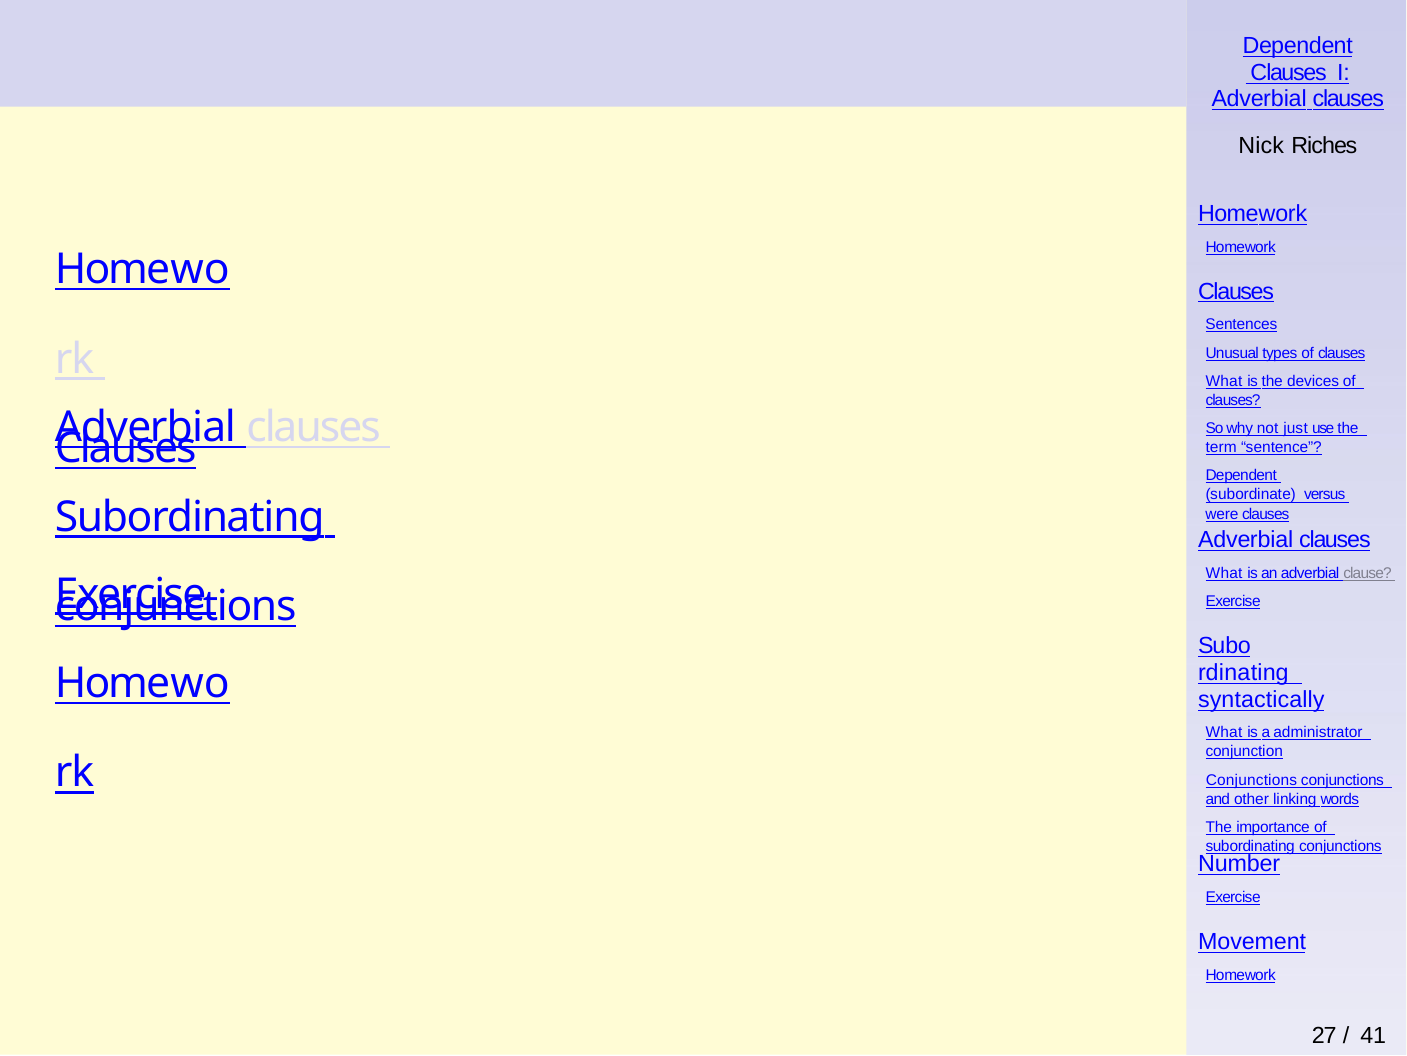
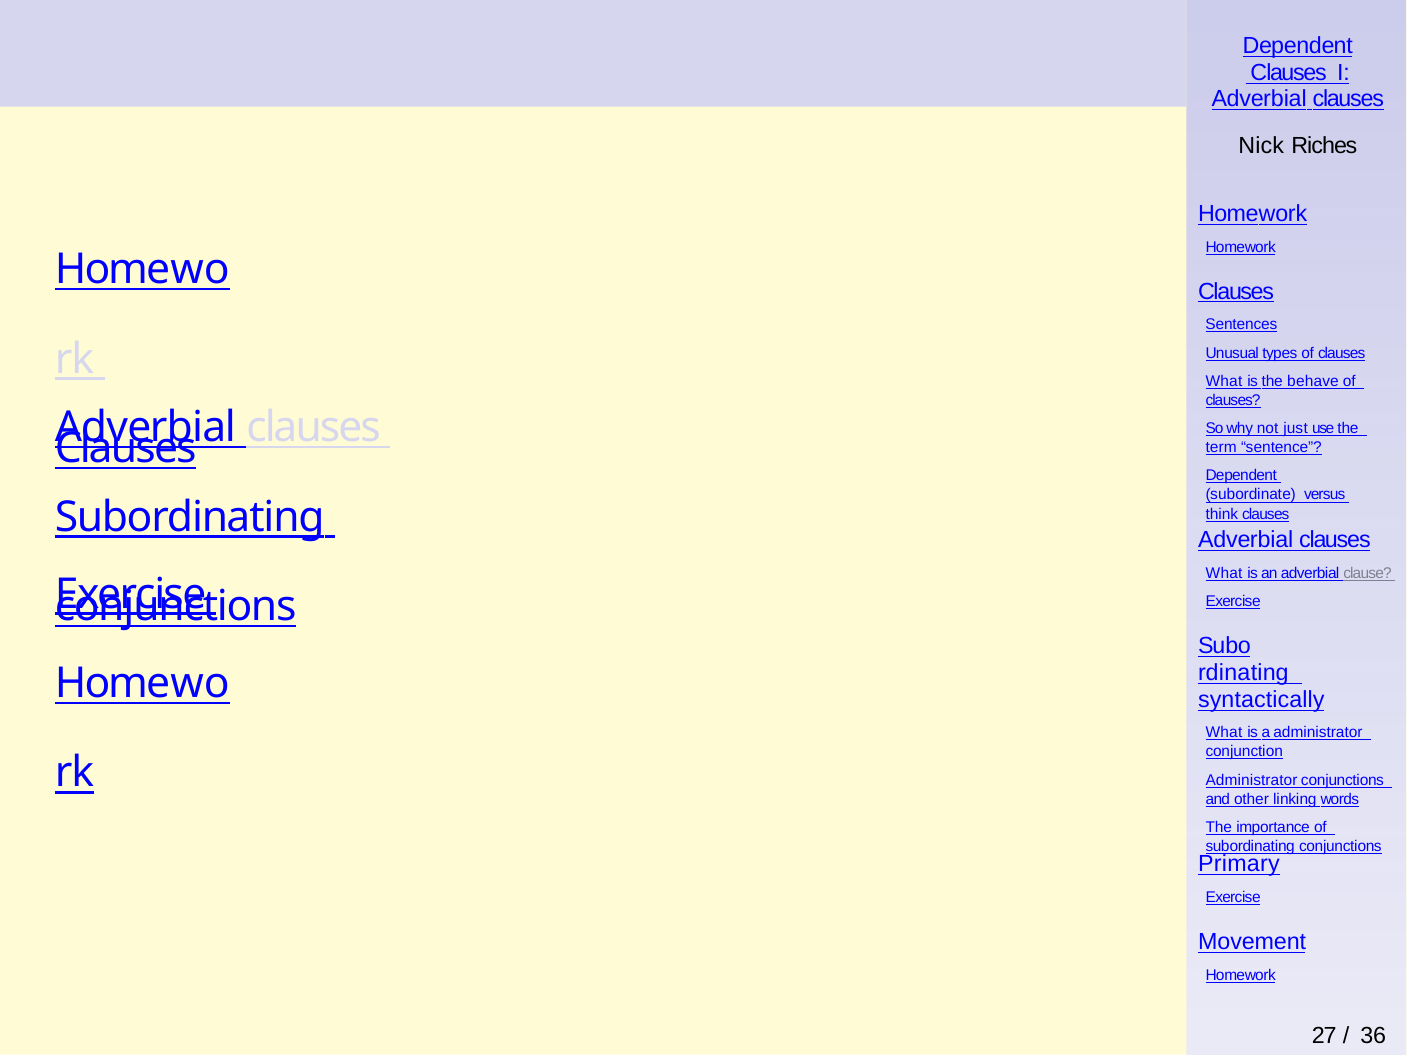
devices: devices -> behave
were: were -> think
Conjunctions at (1251, 780): Conjunctions -> Administrator
Number: Number -> Primary
41: 41 -> 36
